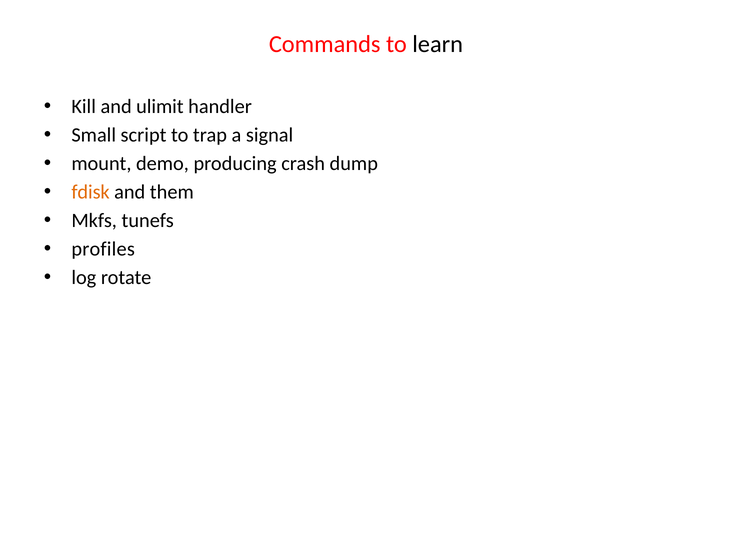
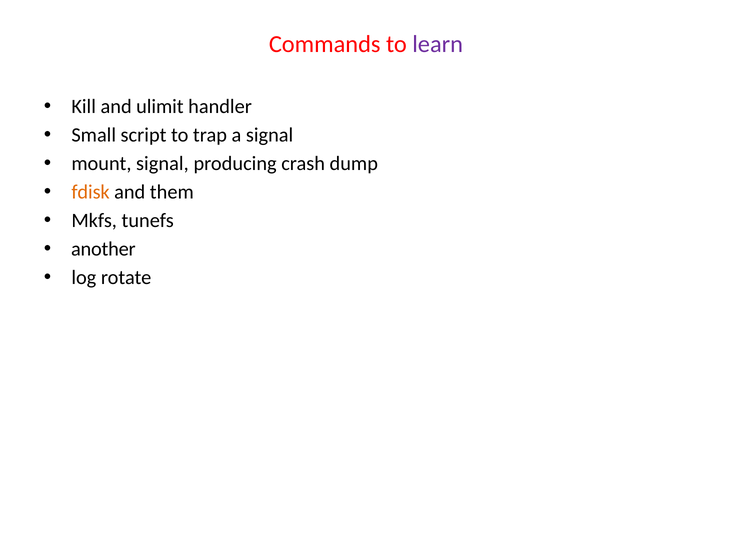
learn colour: black -> purple
mount demo: demo -> signal
profiles: profiles -> another
